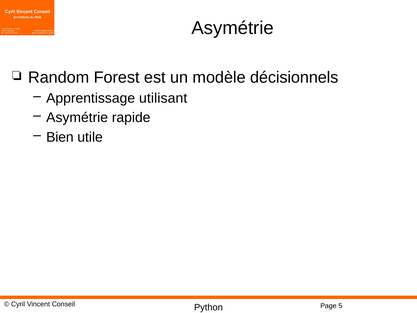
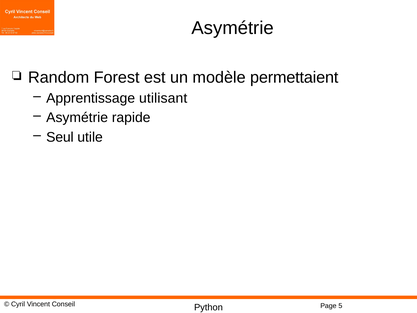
décisionnels: décisionnels -> permettaient
Bien: Bien -> Seul
